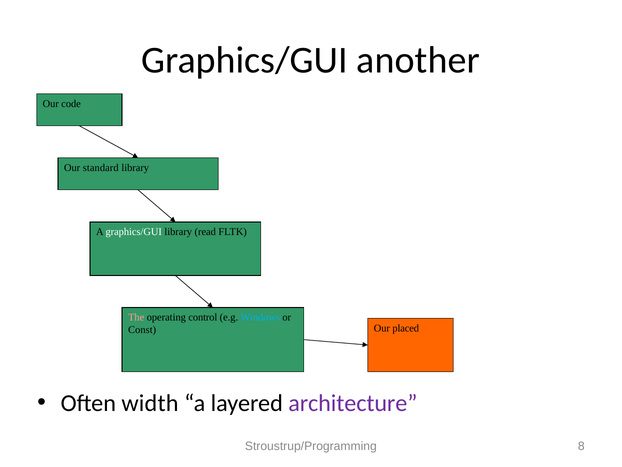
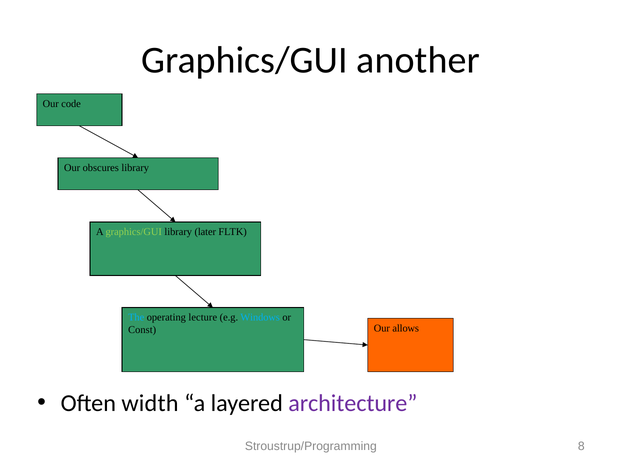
standard: standard -> obscures
graphics/GUI at (134, 232) colour: white -> light green
read: read -> later
The colour: pink -> light blue
control: control -> lecture
placed: placed -> allows
